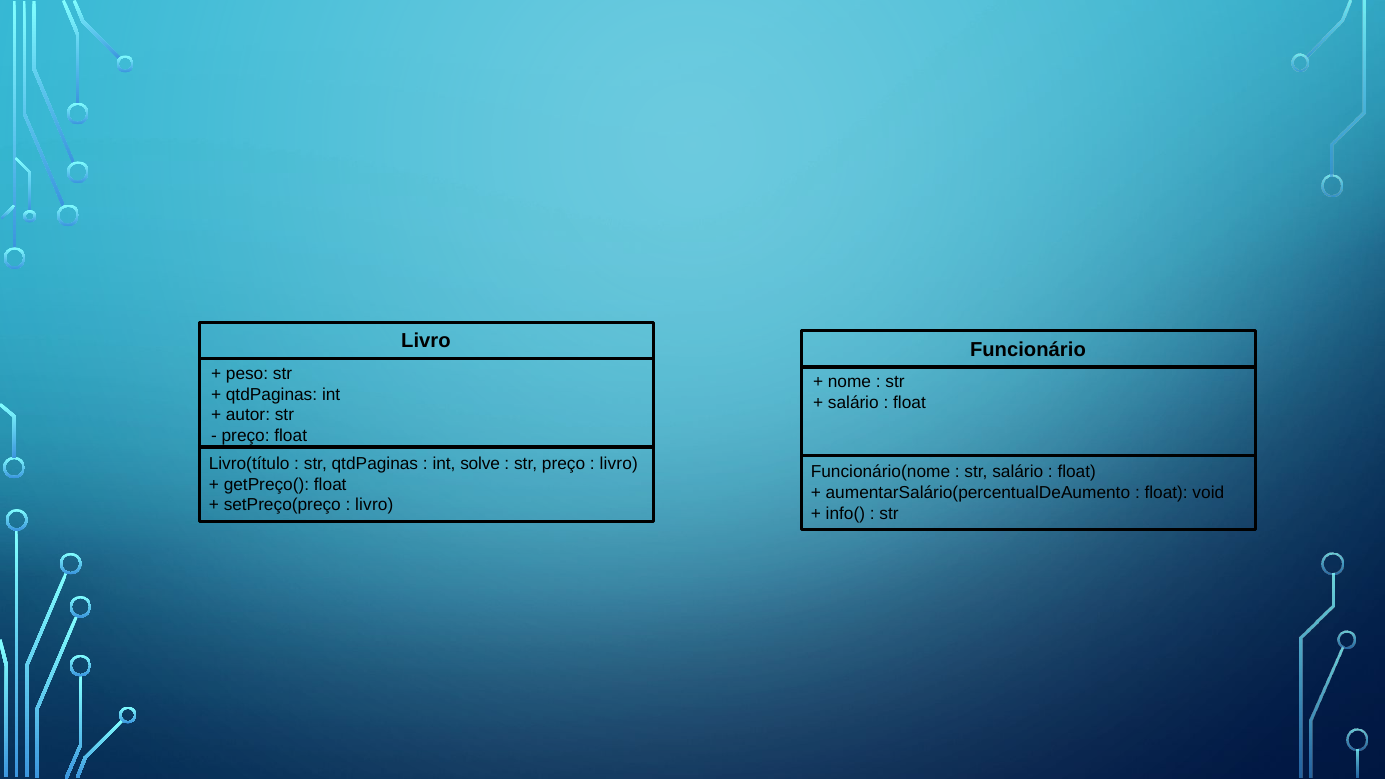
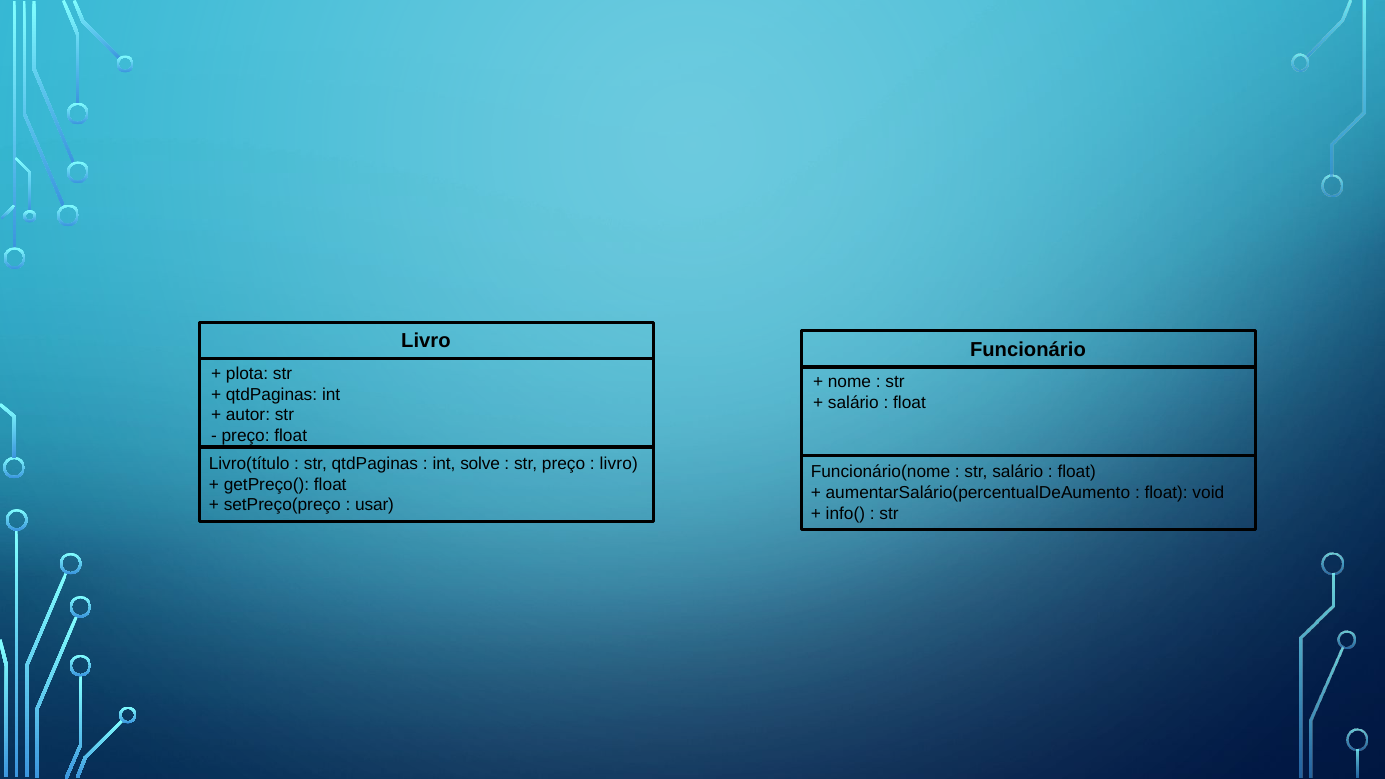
peso: peso -> plota
livro at (374, 505): livro -> usar
